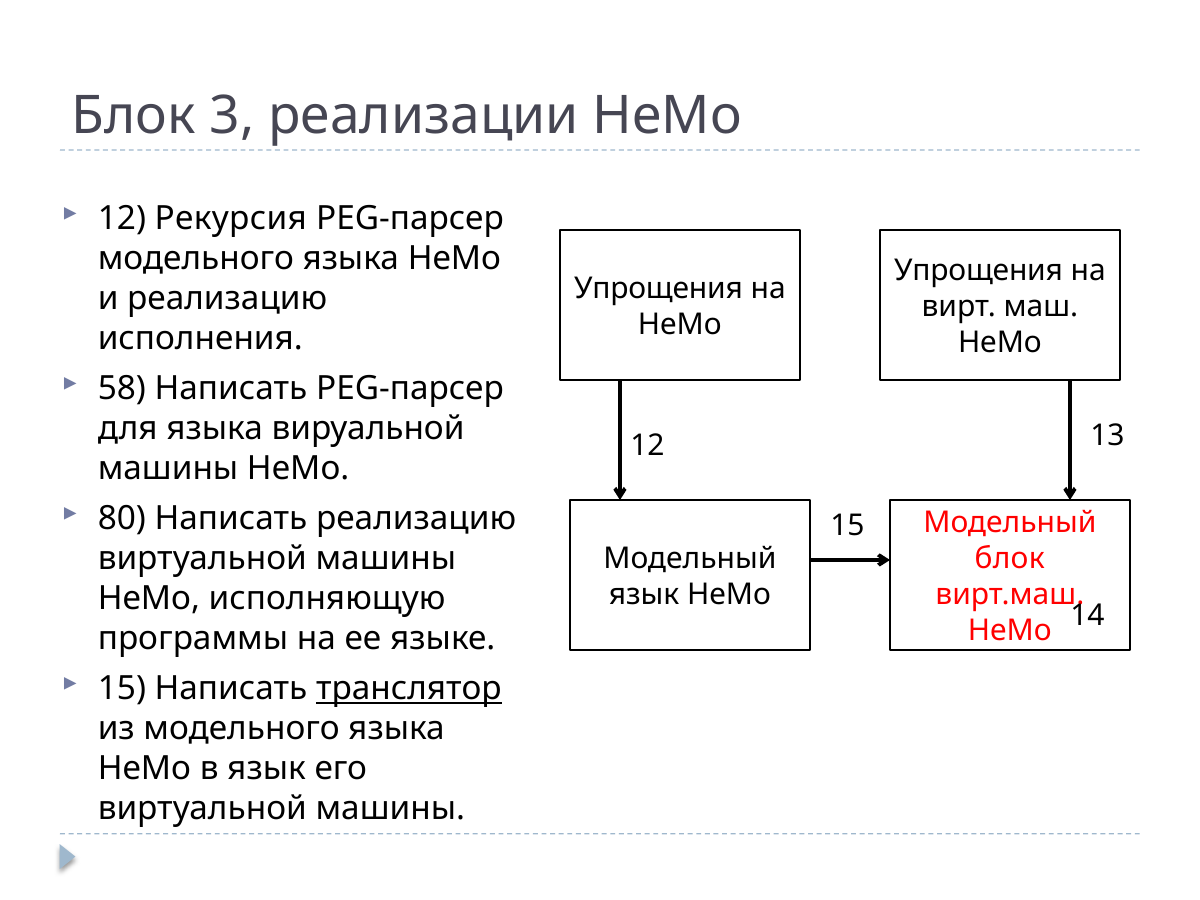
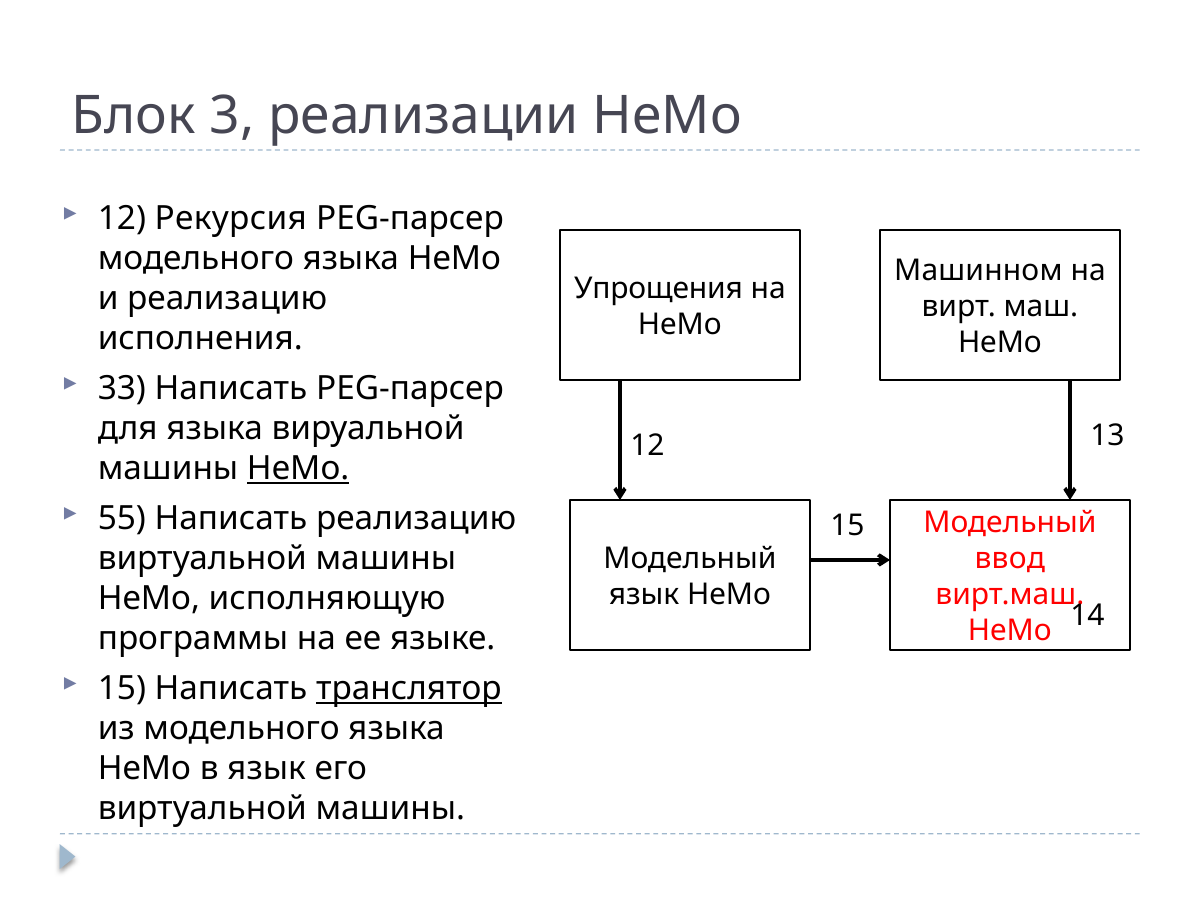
Упрощения at (979, 271): Упрощения -> Машинном
58: 58 -> 33
НеМо at (298, 468) underline: none -> present
80: 80 -> 55
блок at (1010, 559): блок -> ввод
